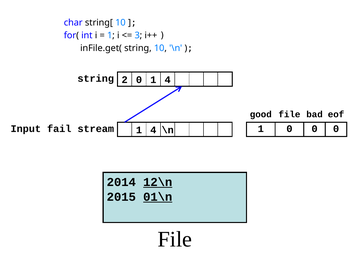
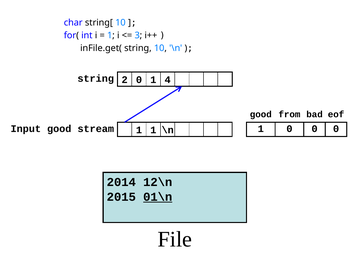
good file: file -> from
Input fail: fail -> good
4 at (153, 130): 4 -> 1
12\n underline: present -> none
